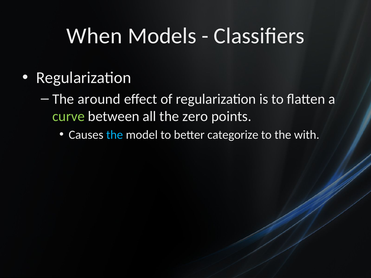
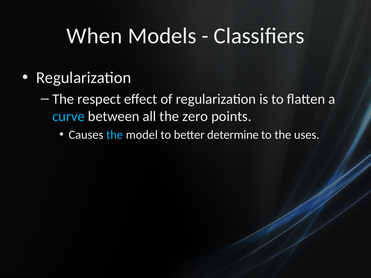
around: around -> respect
curve colour: light green -> light blue
categorize: categorize -> determine
with: with -> uses
